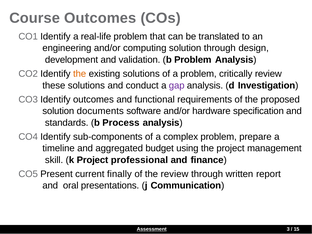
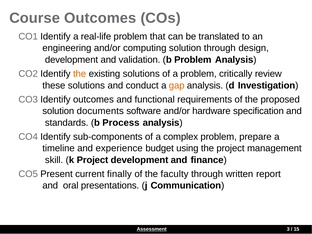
gap colour: purple -> orange
aggregated: aggregated -> experience
Project professional: professional -> development
the review: review -> faculty
